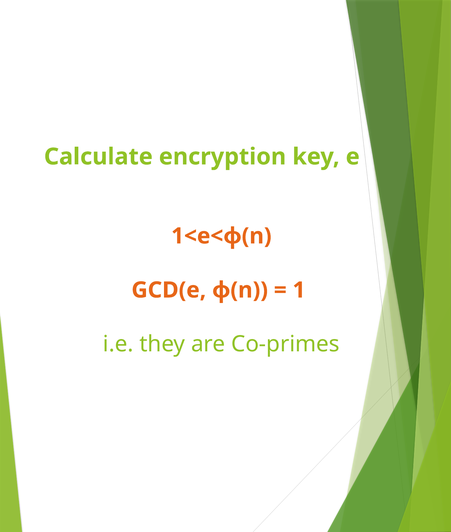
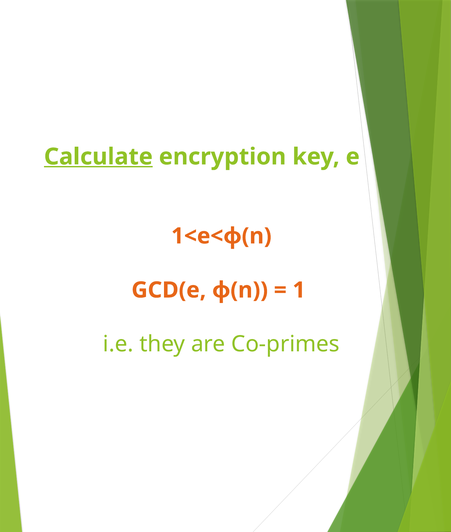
Calculate underline: none -> present
